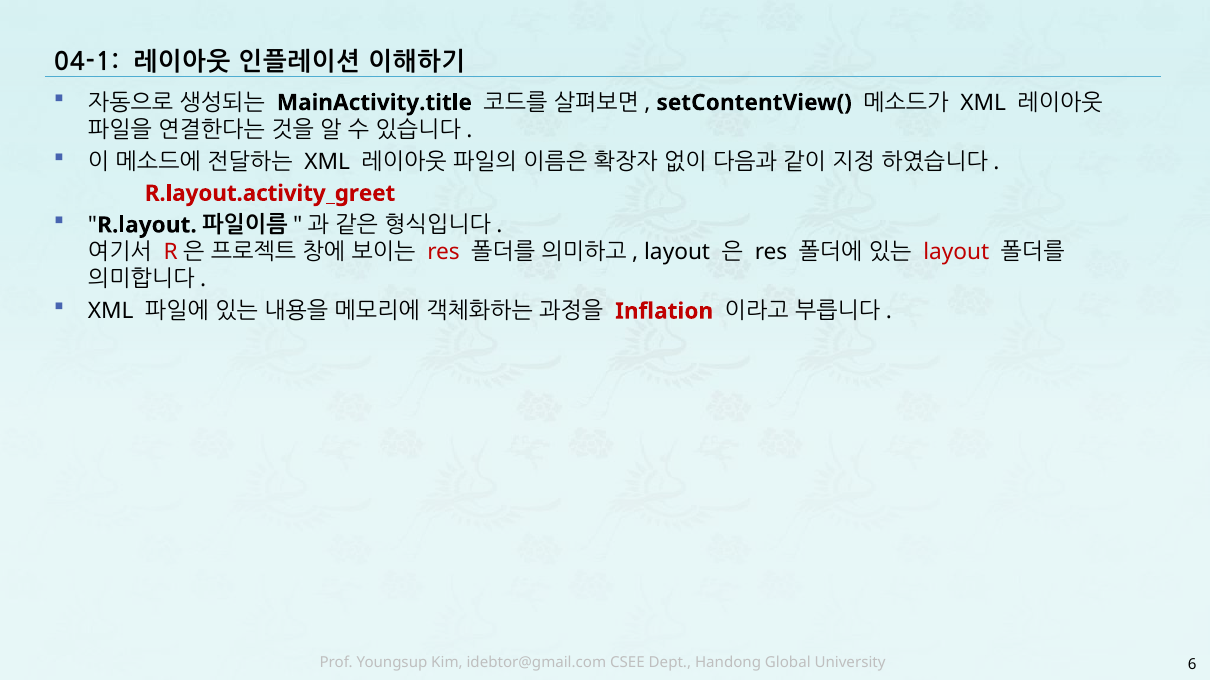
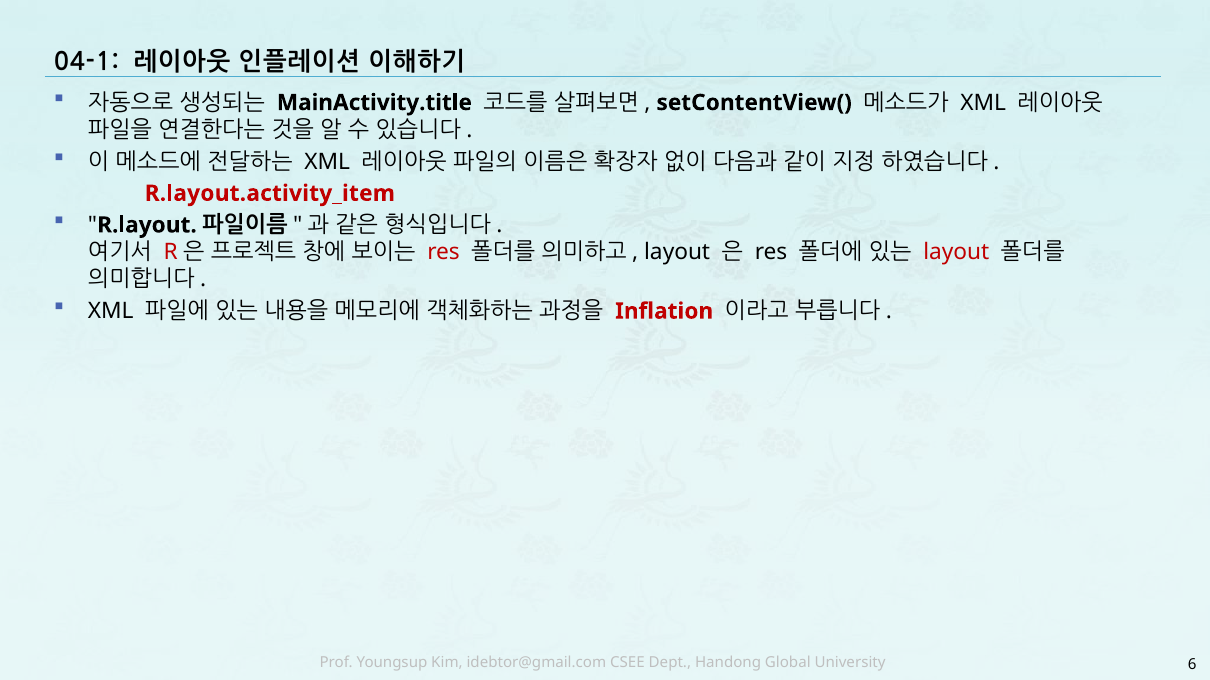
R.layout.activity_greet: R.layout.activity_greet -> R.layout.activity_item
